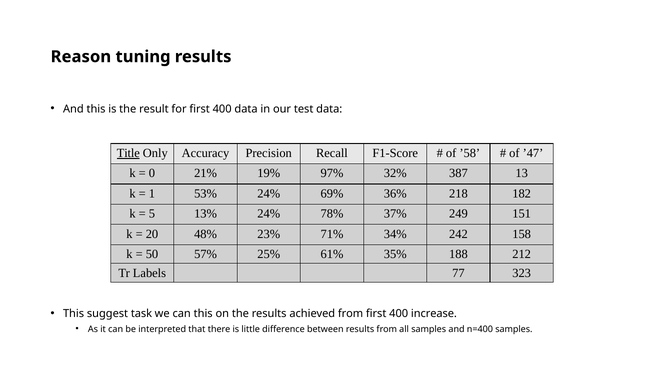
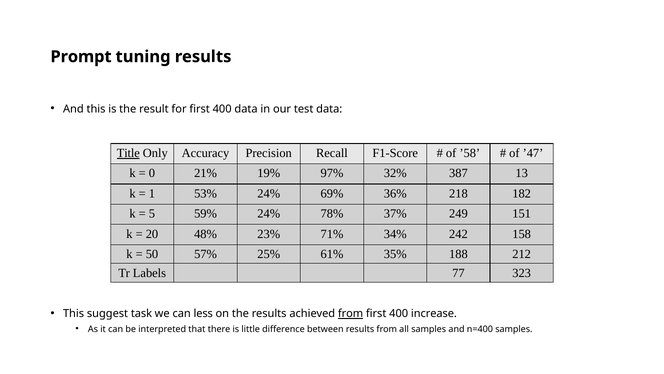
Reason: Reason -> Prompt
13%: 13% -> 59%
can this: this -> less
from at (351, 313) underline: none -> present
